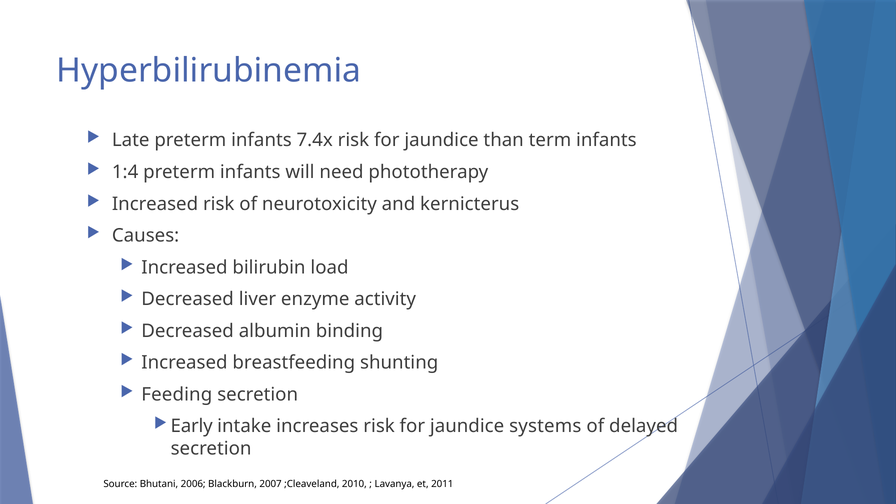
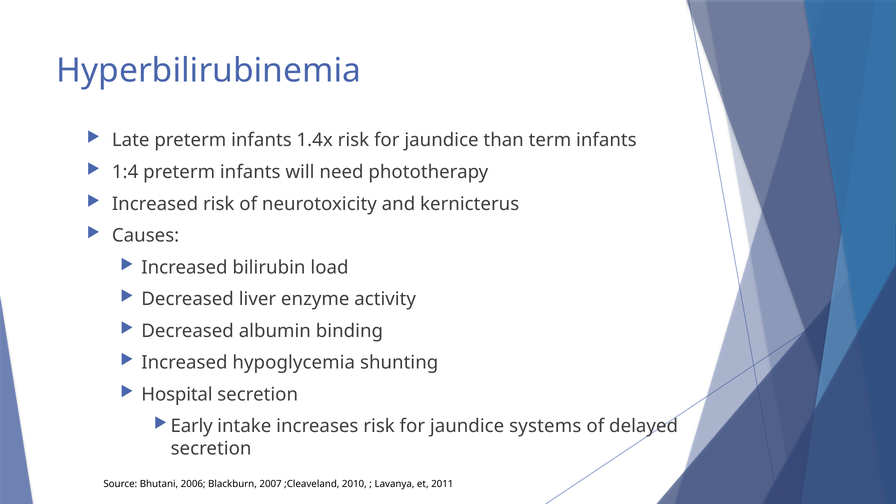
7.4x: 7.4x -> 1.4x
breastfeeding: breastfeeding -> hypoglycemia
Feeding: Feeding -> Hospital
